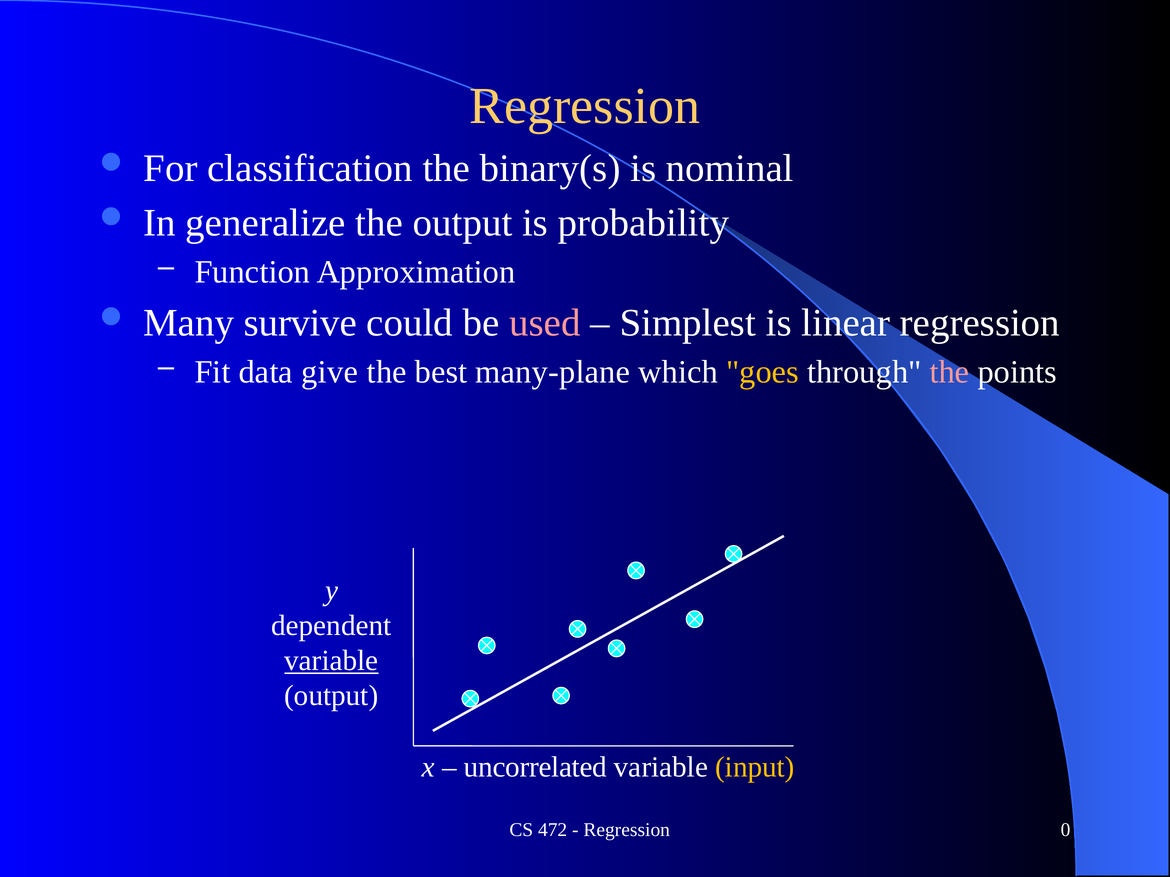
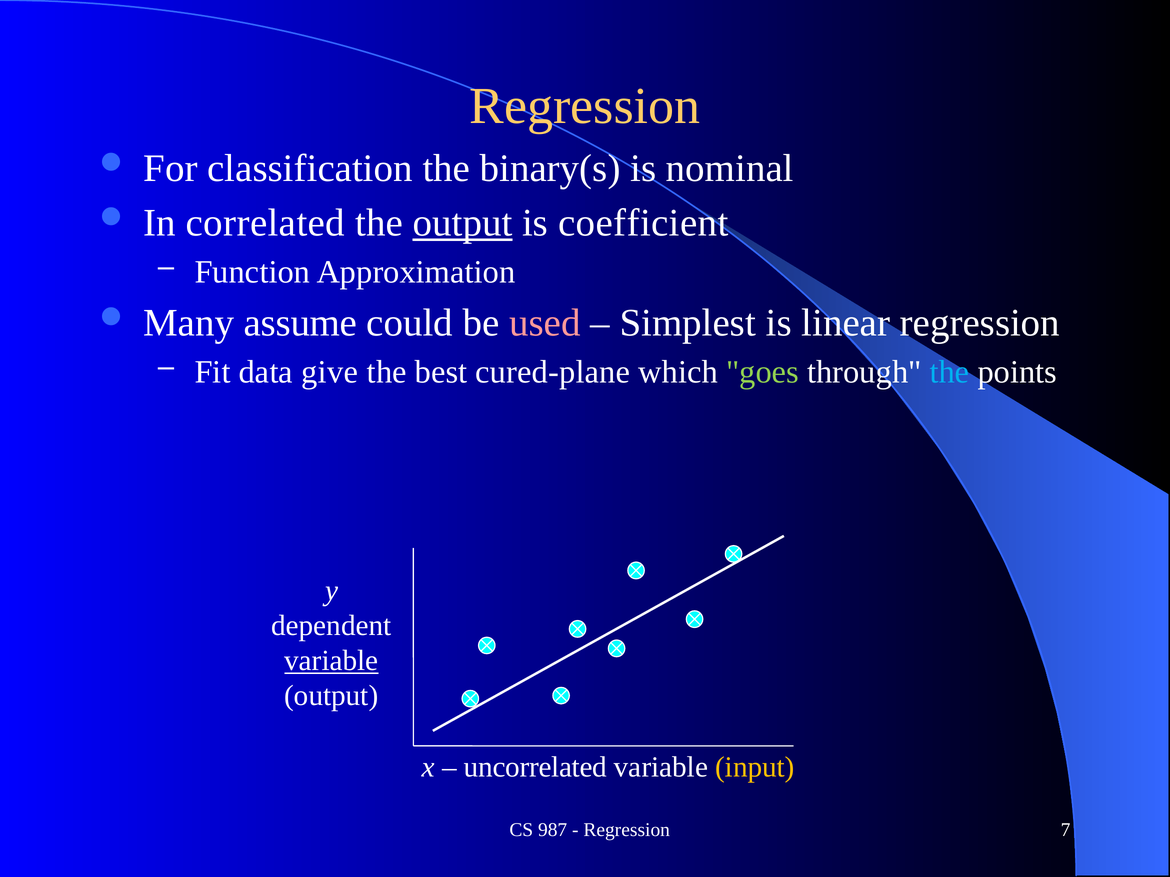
generalize: generalize -> correlated
output at (463, 223) underline: none -> present
probability: probability -> coefficient
survive: survive -> assume
many-plane: many-plane -> cured-plane
goes colour: yellow -> light green
the at (950, 372) colour: pink -> light blue
472: 472 -> 987
0: 0 -> 7
